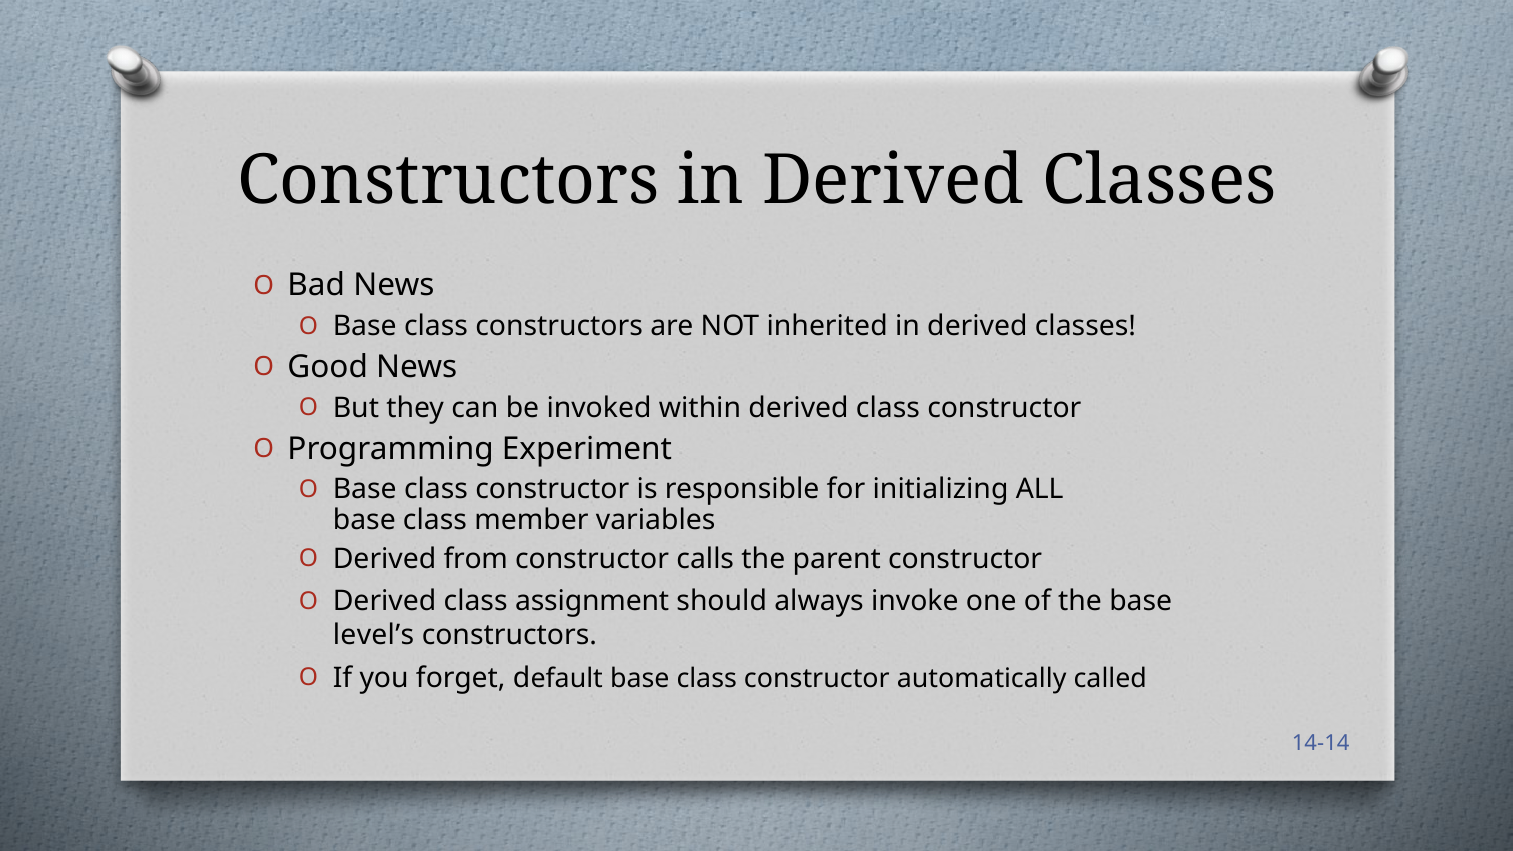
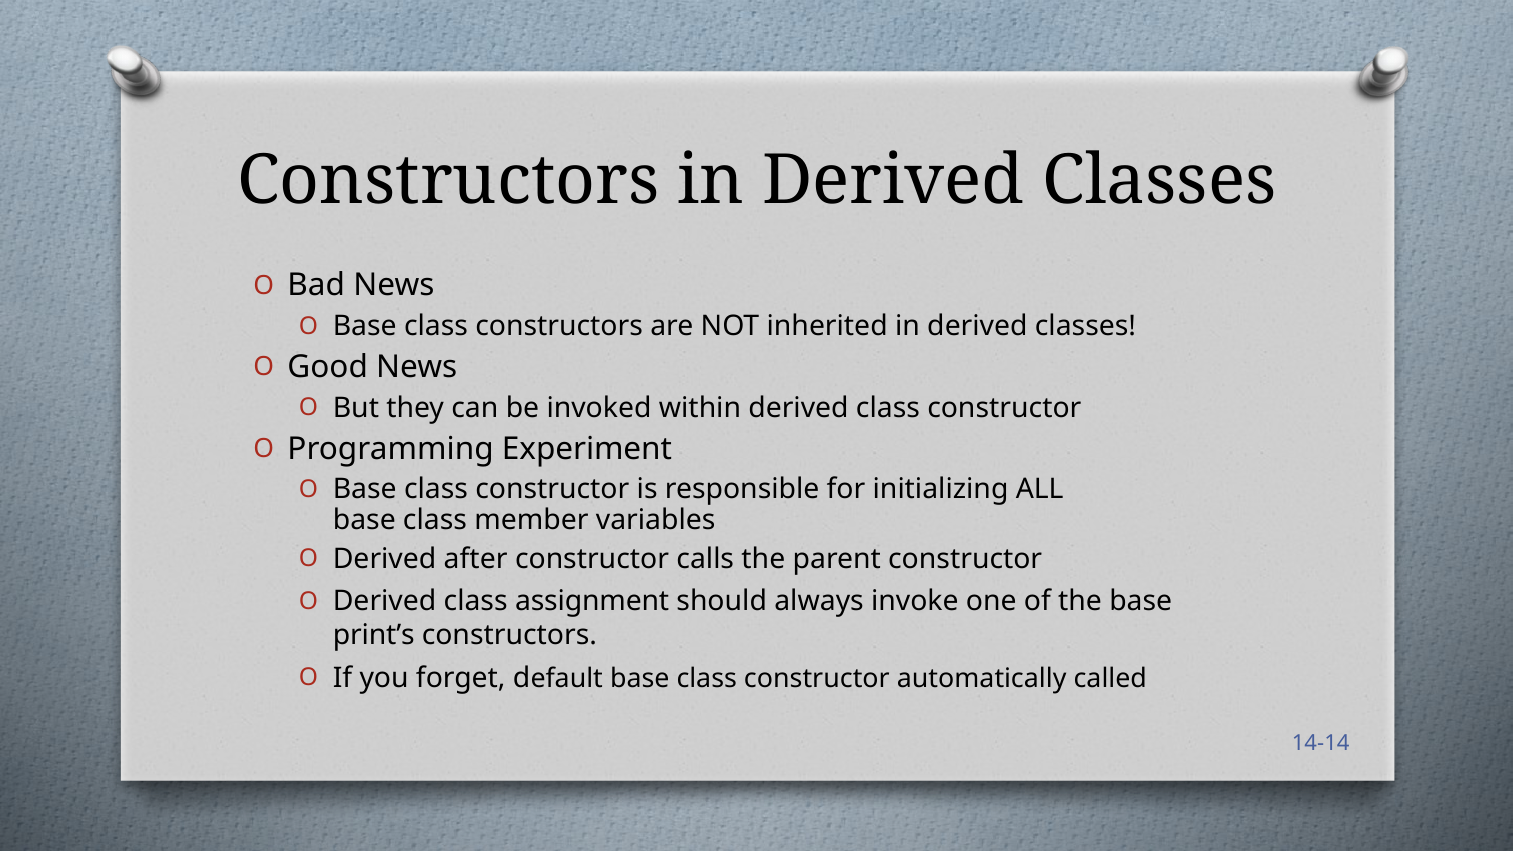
from: from -> after
level’s: level’s -> print’s
